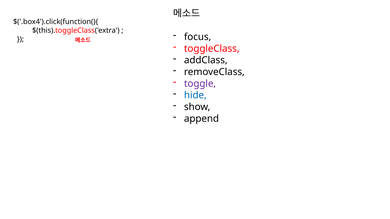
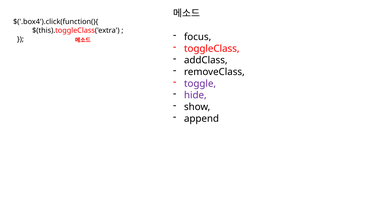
hide colour: blue -> purple
